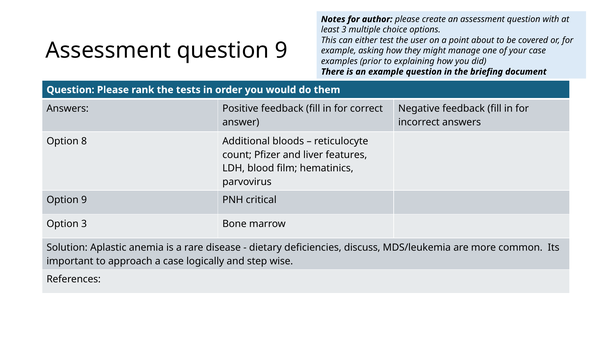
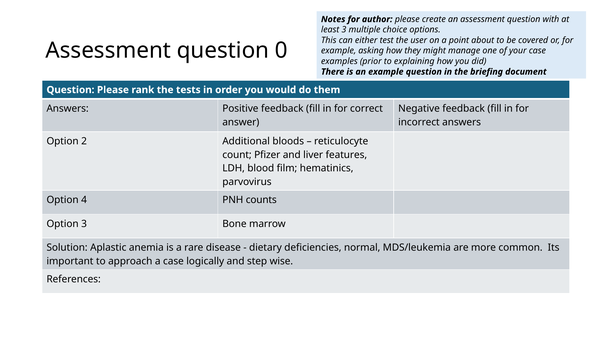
question 9: 9 -> 0
8: 8 -> 2
Option 9: 9 -> 4
critical: critical -> counts
discuss: discuss -> normal
